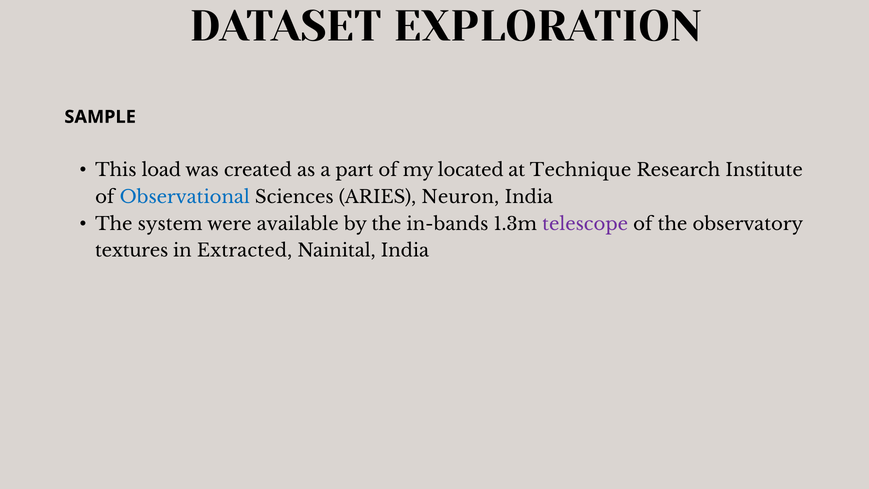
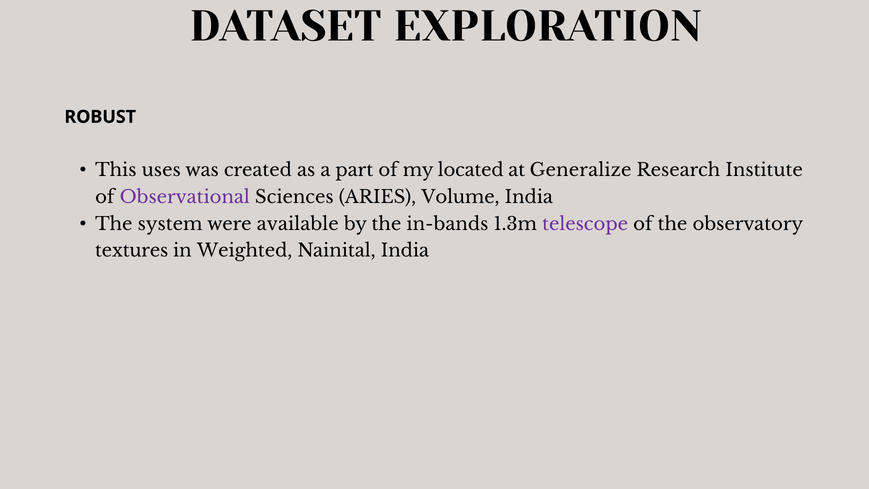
SAMPLE: SAMPLE -> ROBUST
load: load -> uses
Technique: Technique -> Generalize
Observational colour: blue -> purple
Neuron: Neuron -> Volume
Extracted: Extracted -> Weighted
